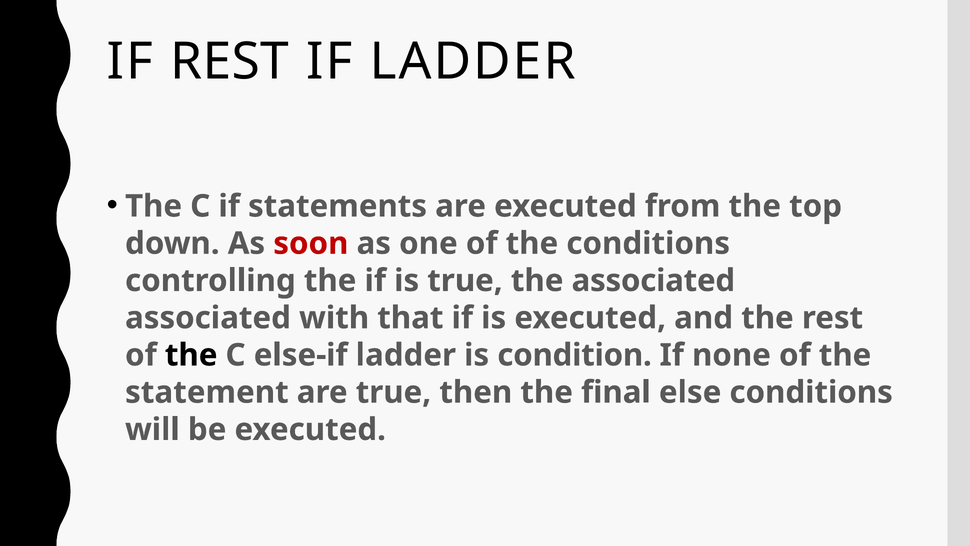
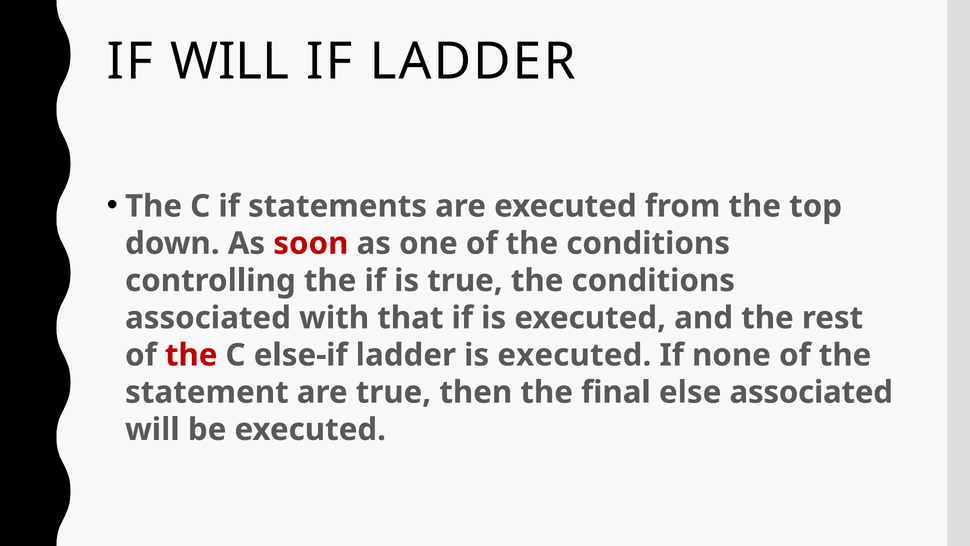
IF REST: REST -> WILL
true the associated: associated -> conditions
the at (191, 355) colour: black -> red
ladder is condition: condition -> executed
else conditions: conditions -> associated
